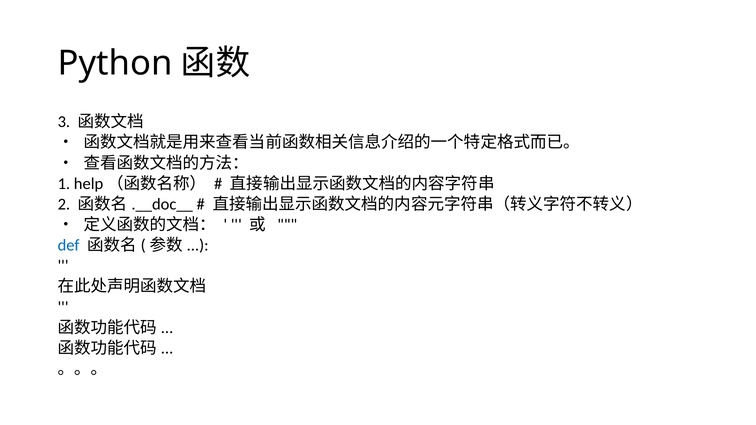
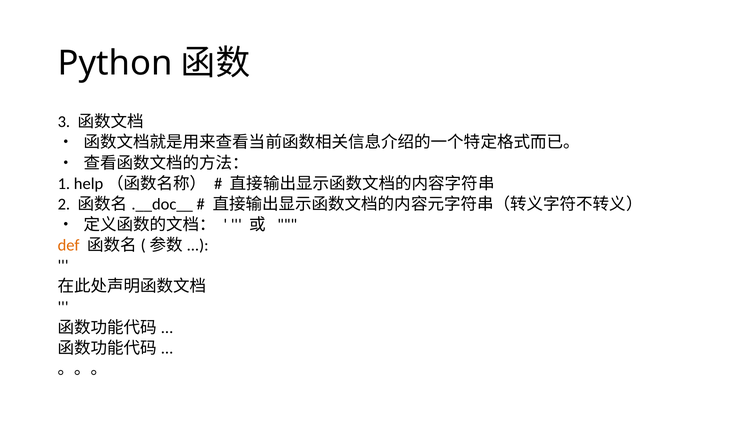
def colour: blue -> orange
